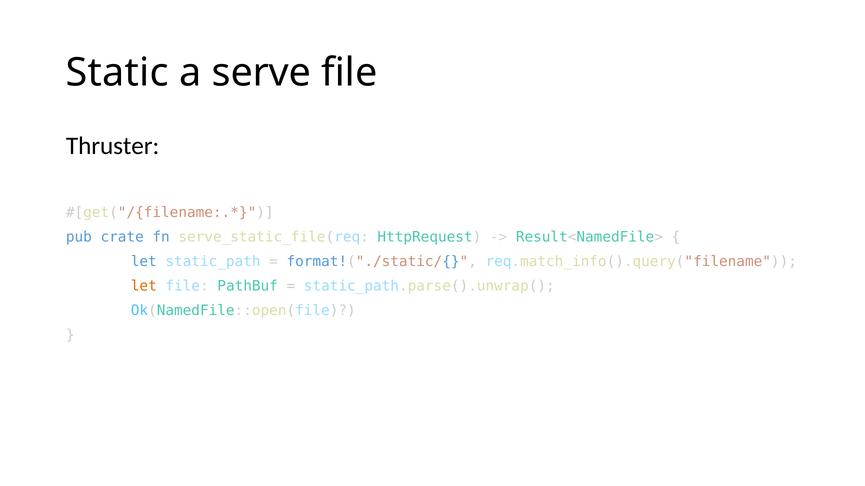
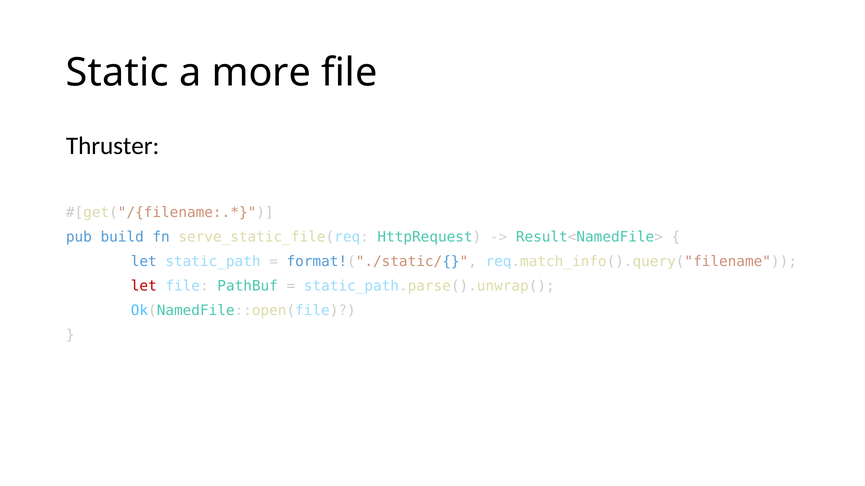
serve: serve -> more
crate: crate -> build
let at (144, 286) colour: orange -> red
